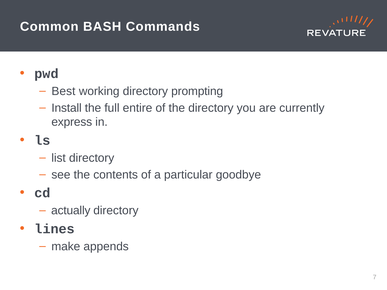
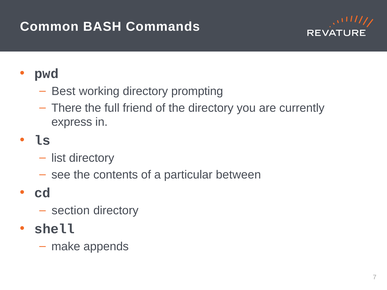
Install: Install -> There
entire: entire -> friend
goodbye: goodbye -> between
actually: actually -> section
lines: lines -> shell
